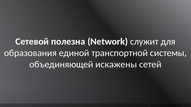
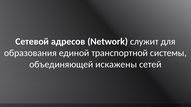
полезна: полезна -> адресов
